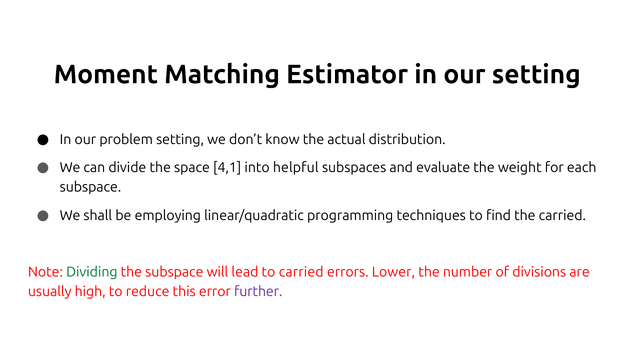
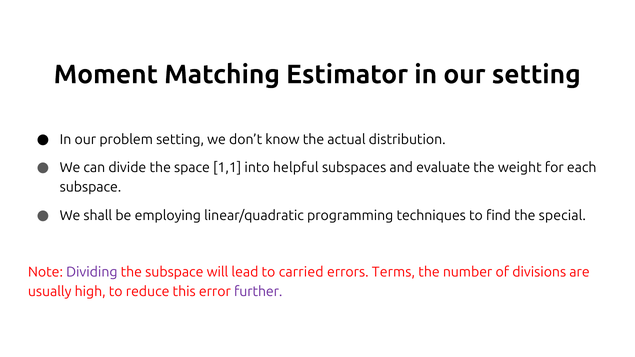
4,1: 4,1 -> 1,1
the carried: carried -> special
Dividing colour: green -> purple
Lower: Lower -> Terms
